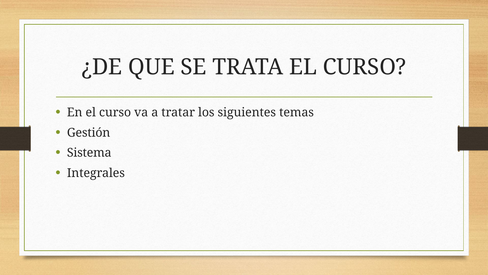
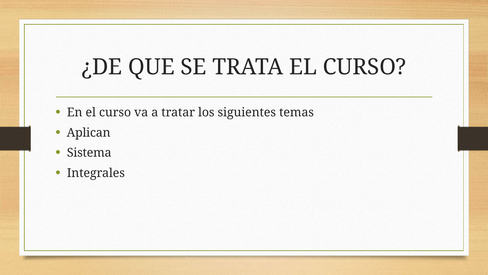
Gestión: Gestión -> Aplican
